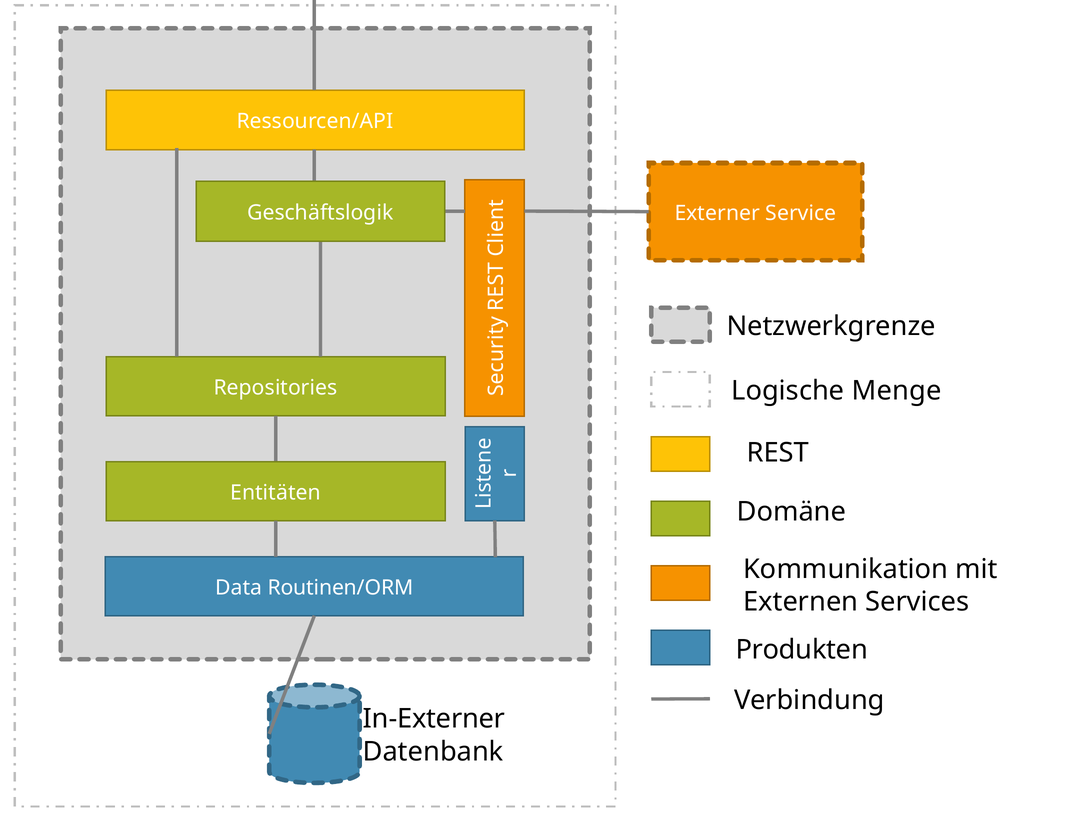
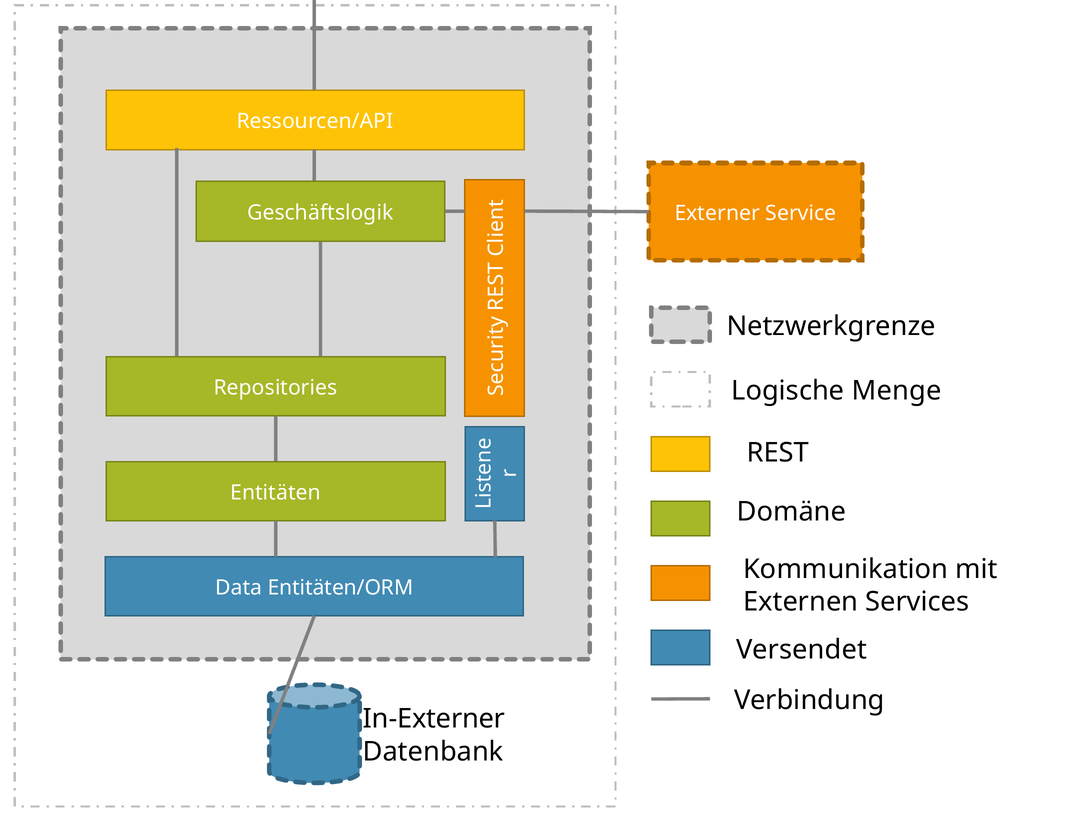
Routinen/ORM: Routinen/ORM -> Entitäten/ORM
Produkten: Produkten -> Versendet
